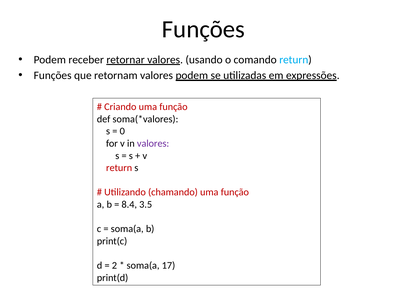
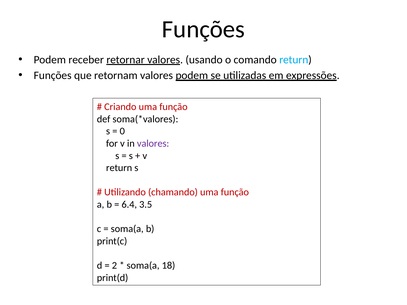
return at (119, 168) colour: red -> black
8.4: 8.4 -> 6.4
17: 17 -> 18
